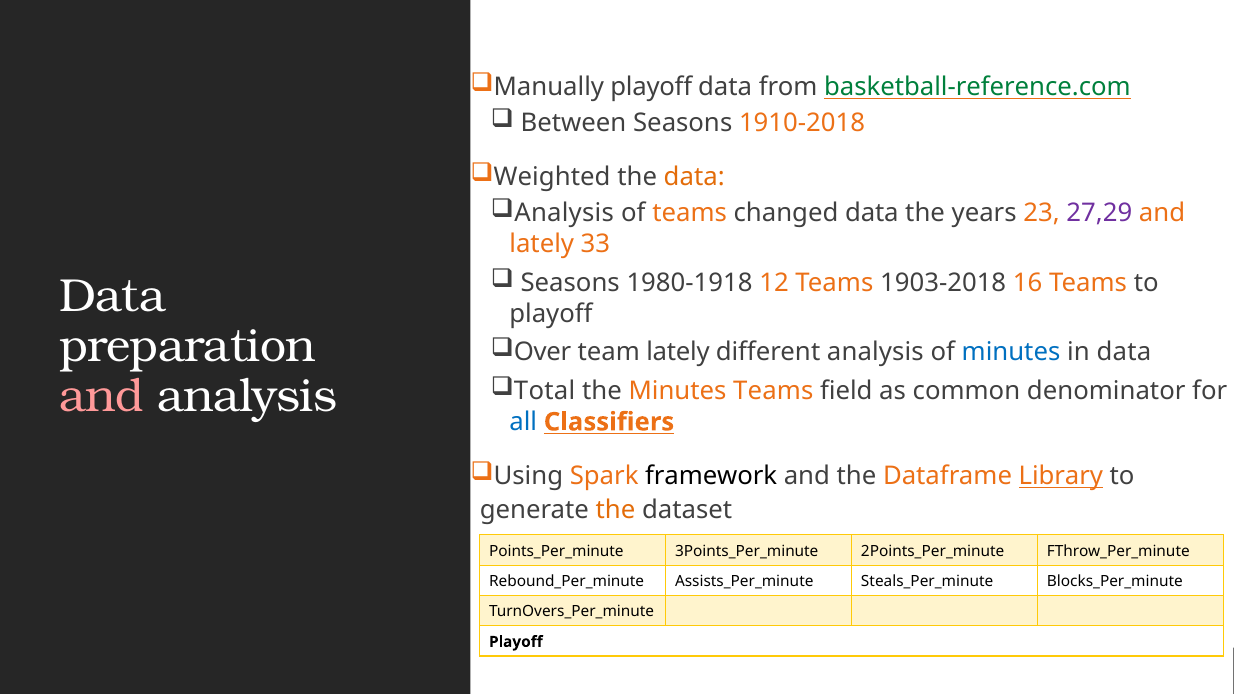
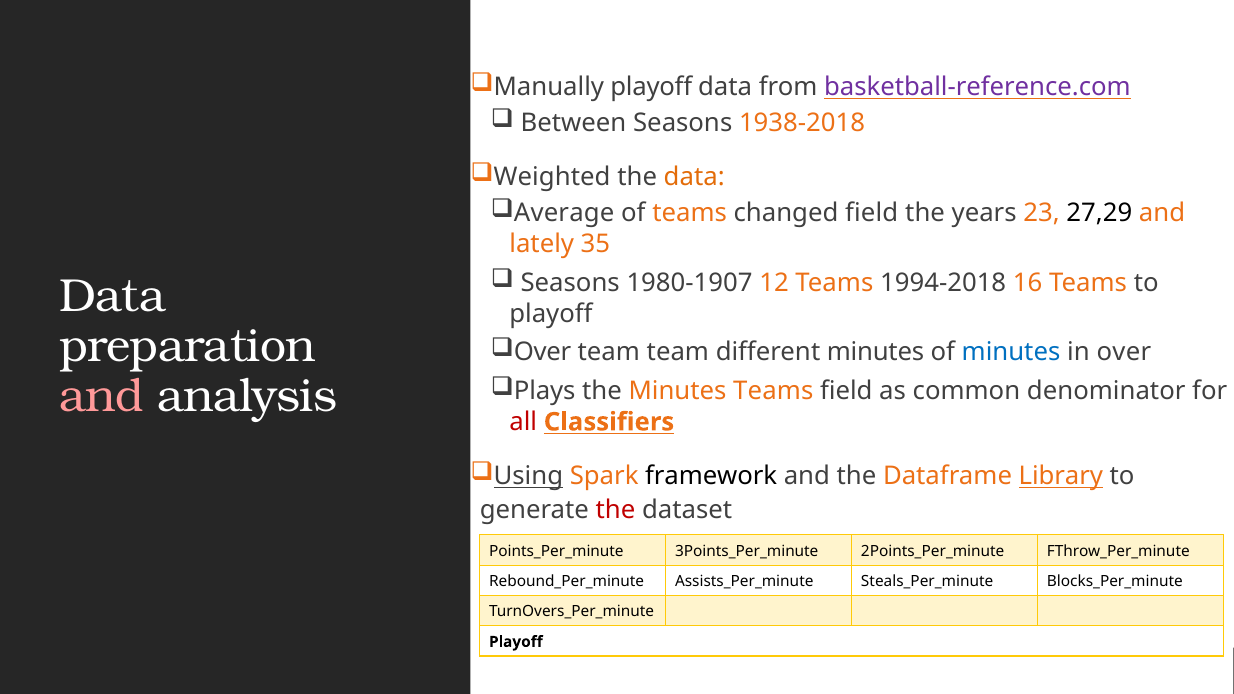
basketball-reference.com colour: green -> purple
1910-2018: 1910-2018 -> 1938-2018
Analysis at (564, 213): Analysis -> Average
changed data: data -> field
27,29 colour: purple -> black
33: 33 -> 35
1980-1918: 1980-1918 -> 1980-1907
1903-2018: 1903-2018 -> 1994-2018
team lately: lately -> team
different analysis: analysis -> minutes
in data: data -> over
Total: Total -> Plays
all colour: blue -> red
Using underline: none -> present
the at (615, 511) colour: orange -> red
